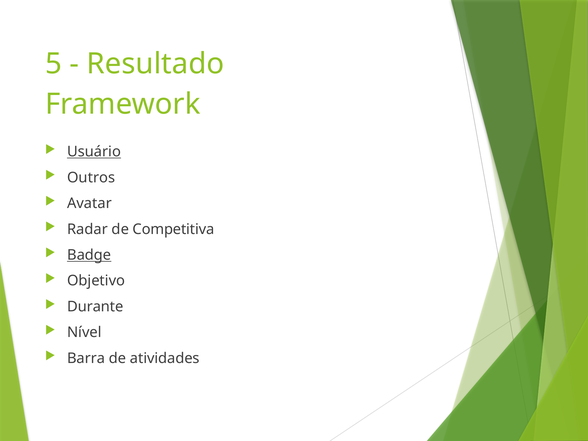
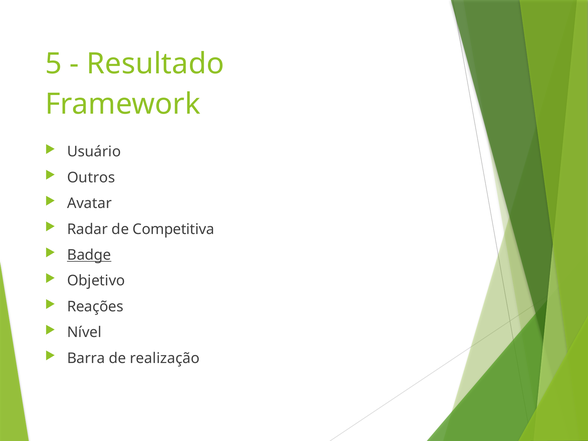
Usuário underline: present -> none
Durante: Durante -> Reações
atividades: atividades -> realização
